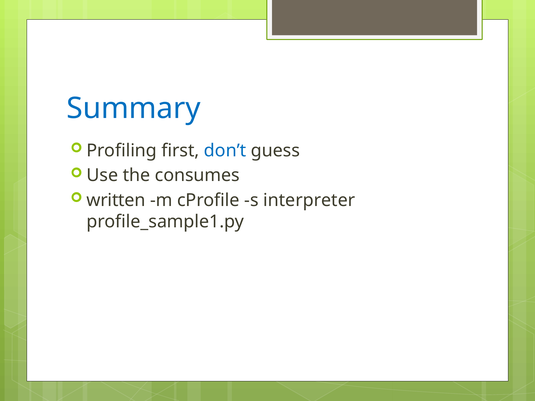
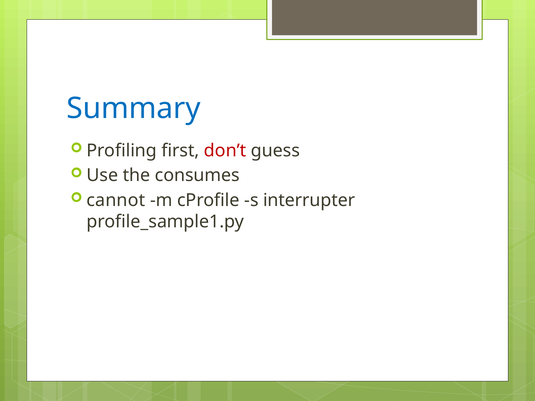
don’t colour: blue -> red
written: written -> cannot
interpreter: interpreter -> interrupter
